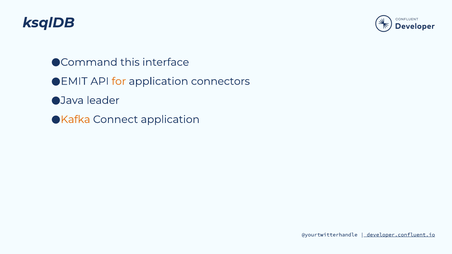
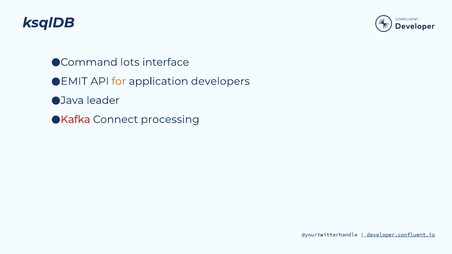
this: this -> lots
connectors: connectors -> developers
Kafka colour: orange -> red
Connect application: application -> processing
